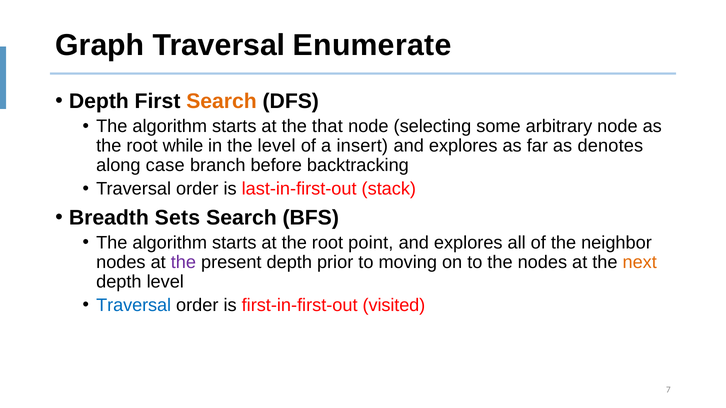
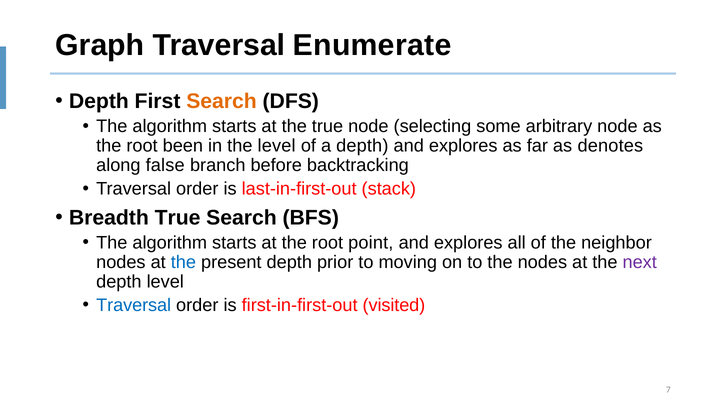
the that: that -> true
while: while -> been
a insert: insert -> depth
case: case -> false
Breadth Sets: Sets -> True
the at (183, 262) colour: purple -> blue
next colour: orange -> purple
